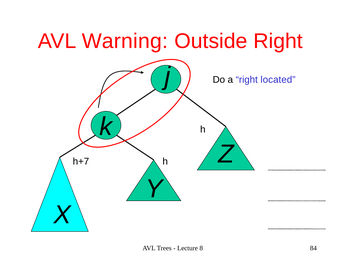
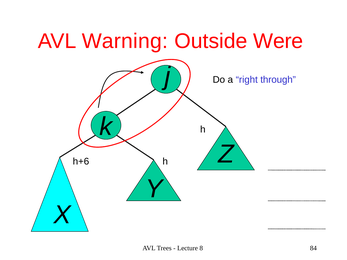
Outside Right: Right -> Were
located: located -> through
h+7: h+7 -> h+6
